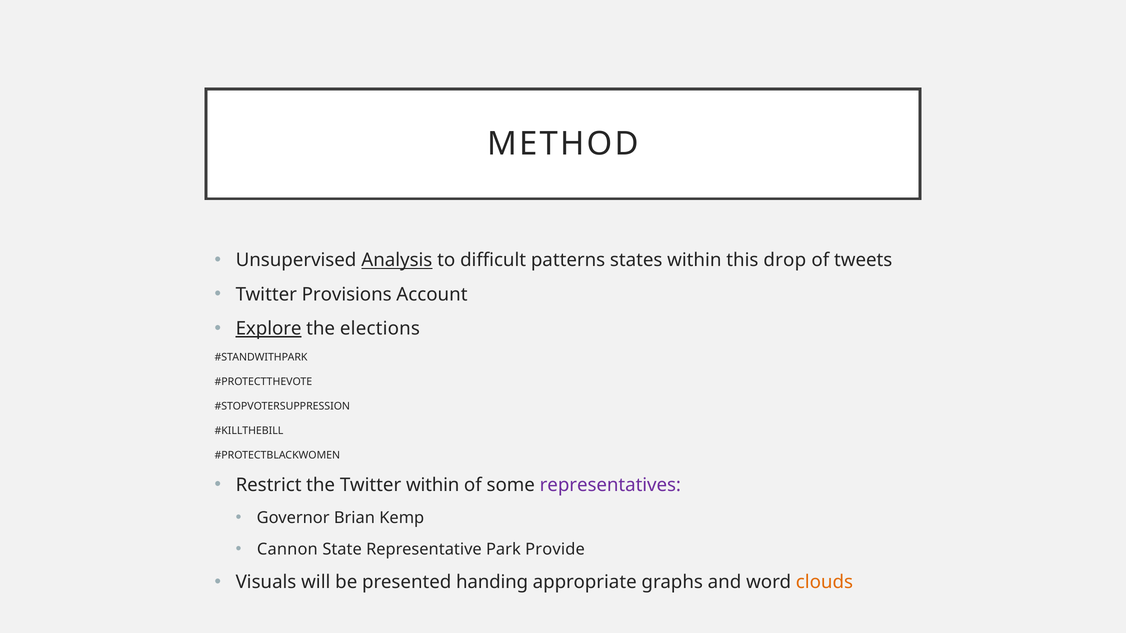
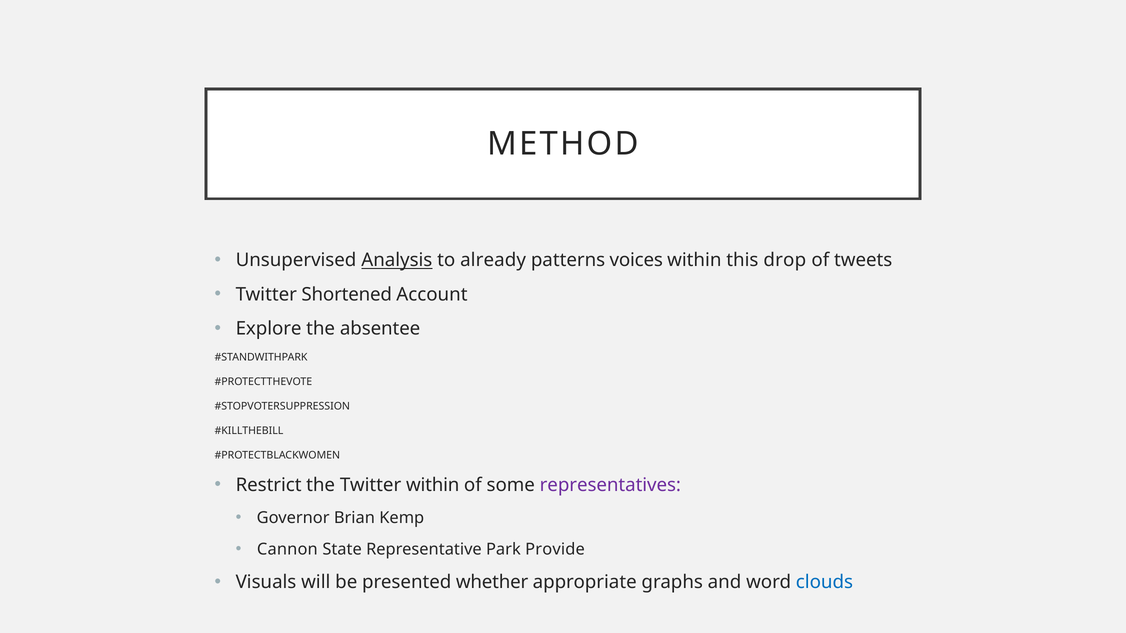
difficult: difficult -> already
states: states -> voices
Provisions: Provisions -> Shortened
Explore underline: present -> none
elections: elections -> absentee
handing: handing -> whether
clouds colour: orange -> blue
